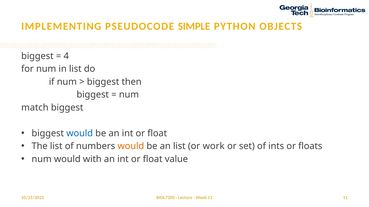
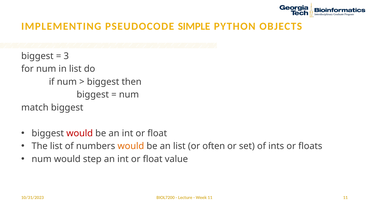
4: 4 -> 3
would at (80, 134) colour: blue -> red
work: work -> often
with: with -> step
